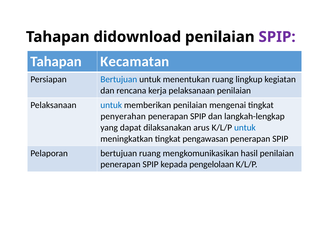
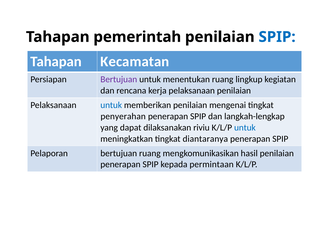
didownload: didownload -> pemerintah
SPIP at (277, 37) colour: purple -> blue
Bertujuan at (119, 79) colour: blue -> purple
arus: arus -> riviu
pengawasan: pengawasan -> diantaranya
pengelolaan: pengelolaan -> permintaan
